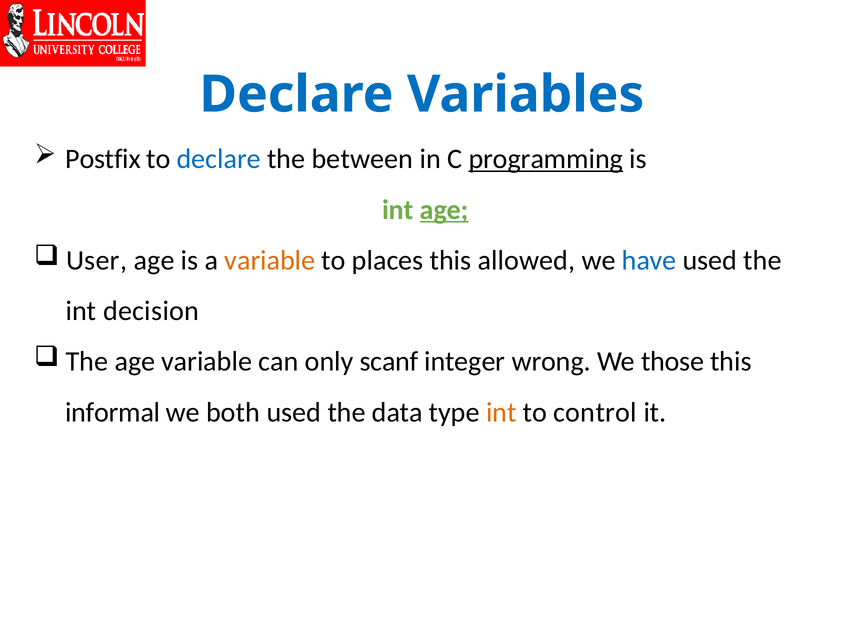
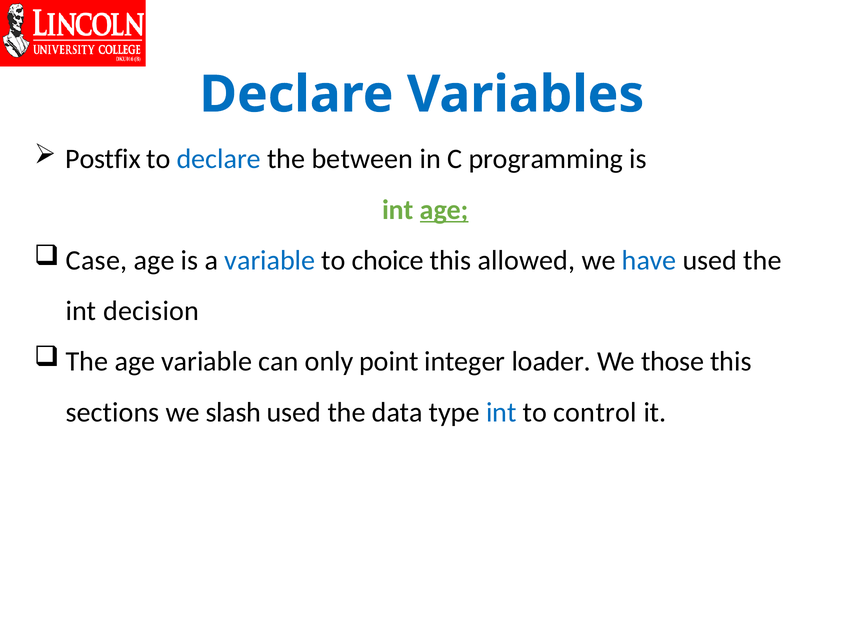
programming underline: present -> none
User: User -> Case
variable at (270, 260) colour: orange -> blue
places: places -> choice
scanf: scanf -> point
wrong: wrong -> loader
informal: informal -> sections
both: both -> slash
int at (501, 412) colour: orange -> blue
